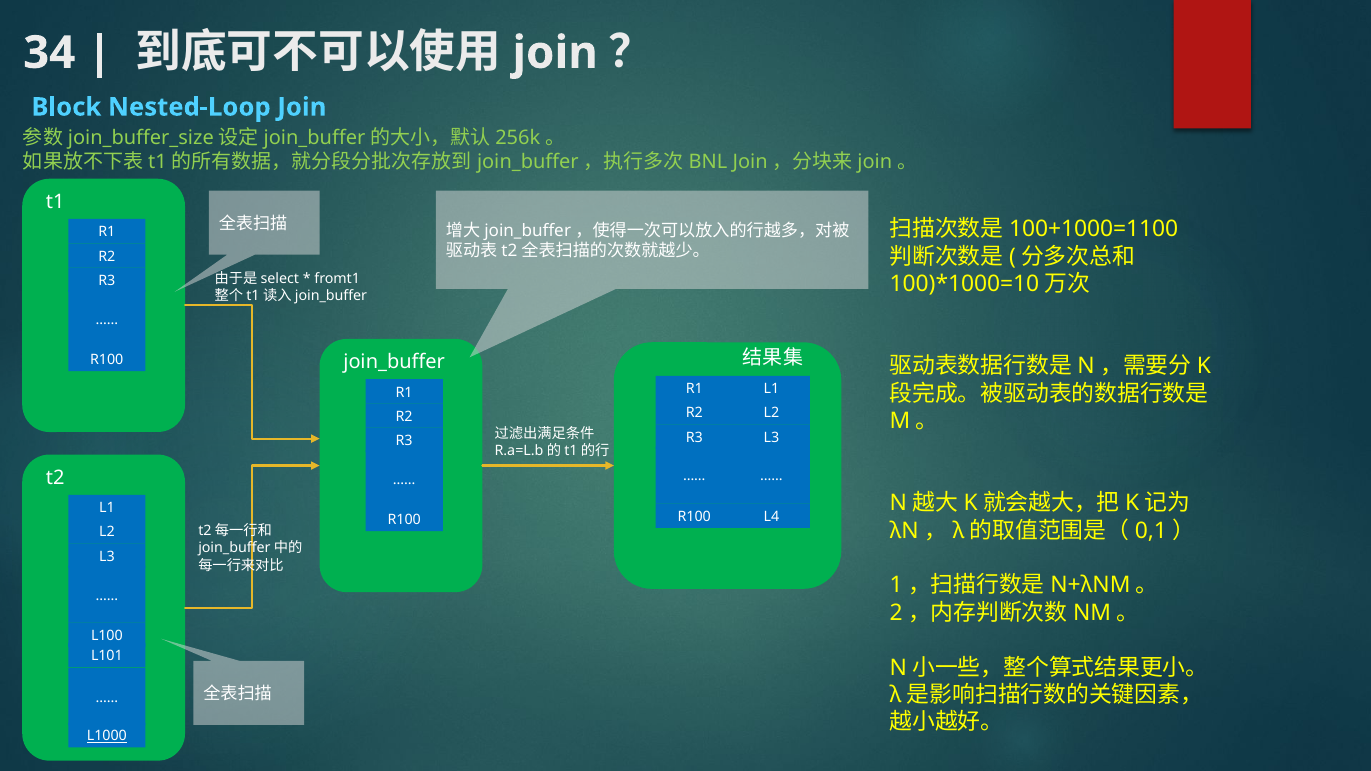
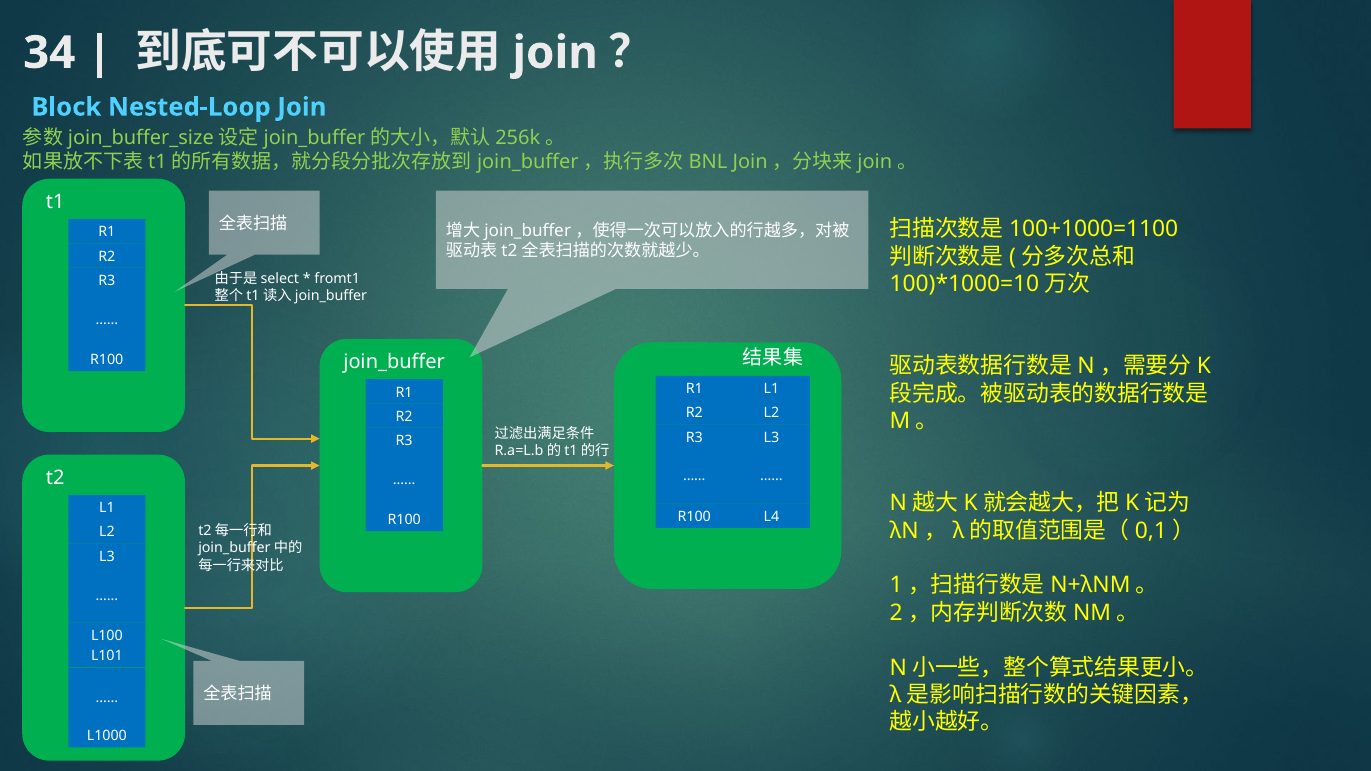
L1000 underline: present -> none
